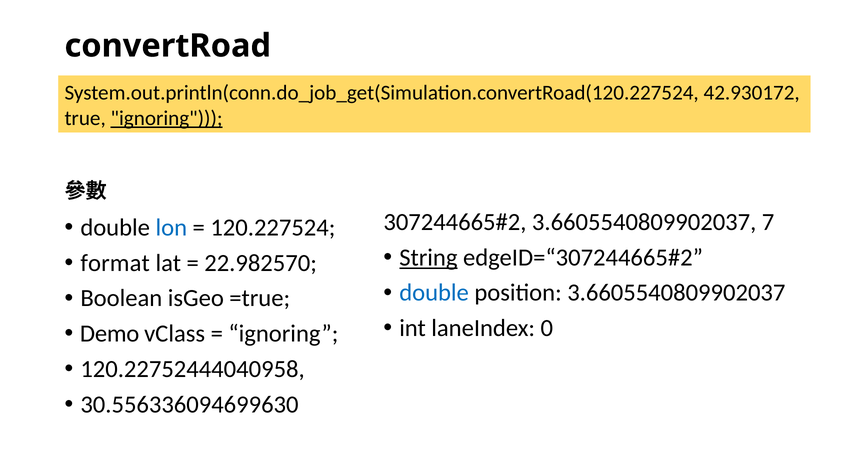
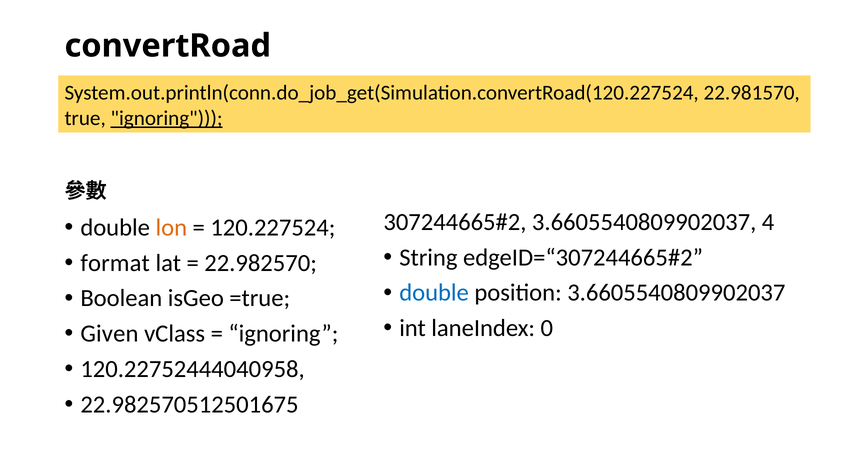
42.930172: 42.930172 -> 22.981570
7: 7 -> 4
lon colour: blue -> orange
String underline: present -> none
Demo: Demo -> Given
30.556336094699630: 30.556336094699630 -> 22.982570512501675
